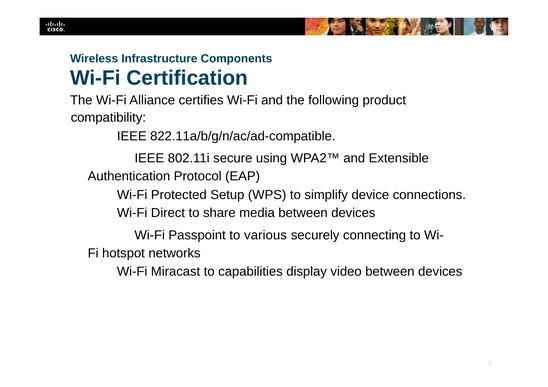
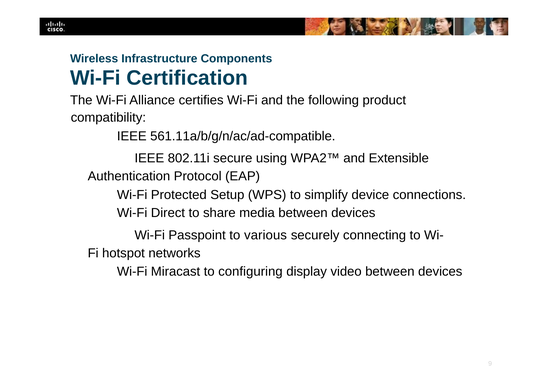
822.11a/b/g/n/ac/ad-compatible: 822.11a/b/g/n/ac/ad-compatible -> 561.11a/b/g/n/ac/ad-compatible
capabilities: capabilities -> configuring
